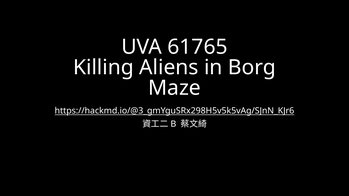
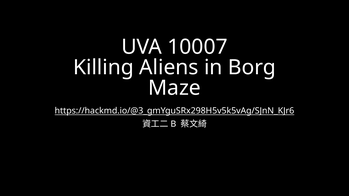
61765: 61765 -> 10007
